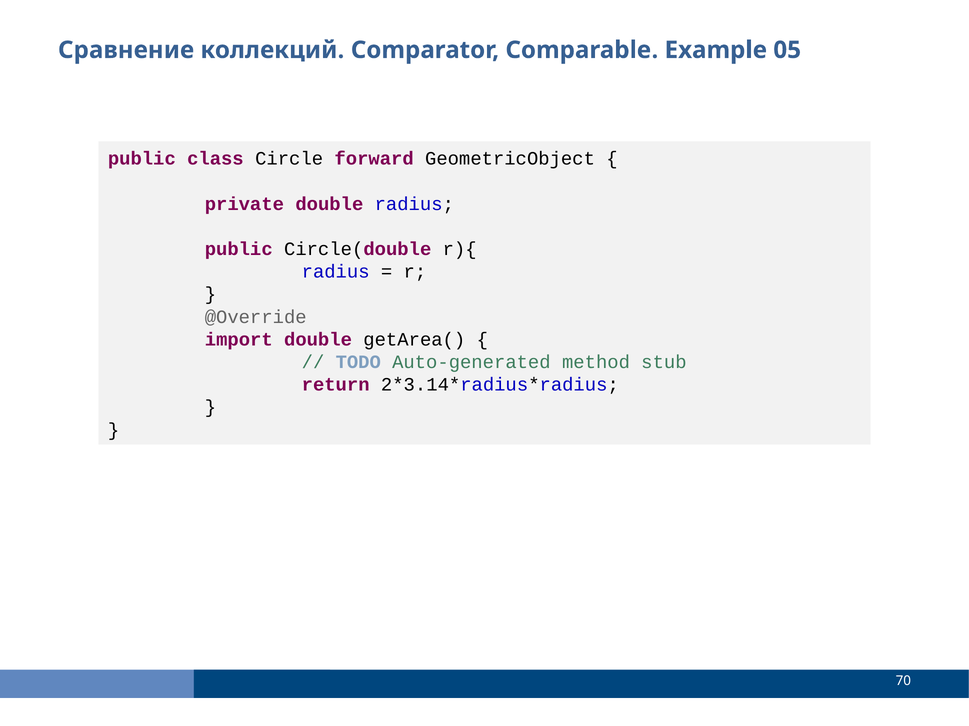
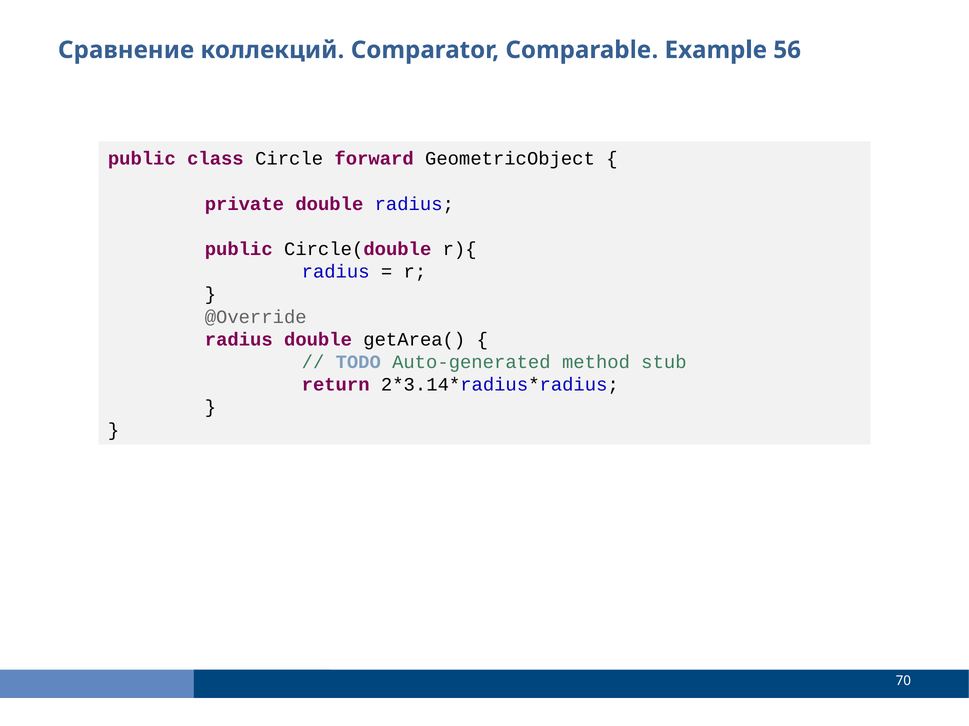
05: 05 -> 56
import at (239, 340): import -> radius
